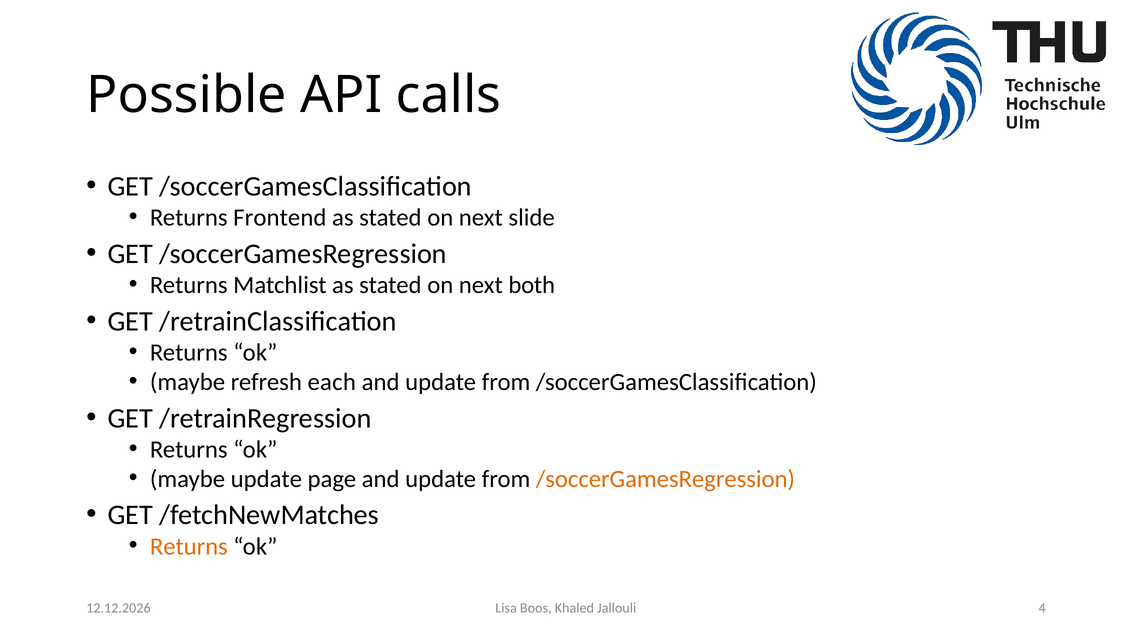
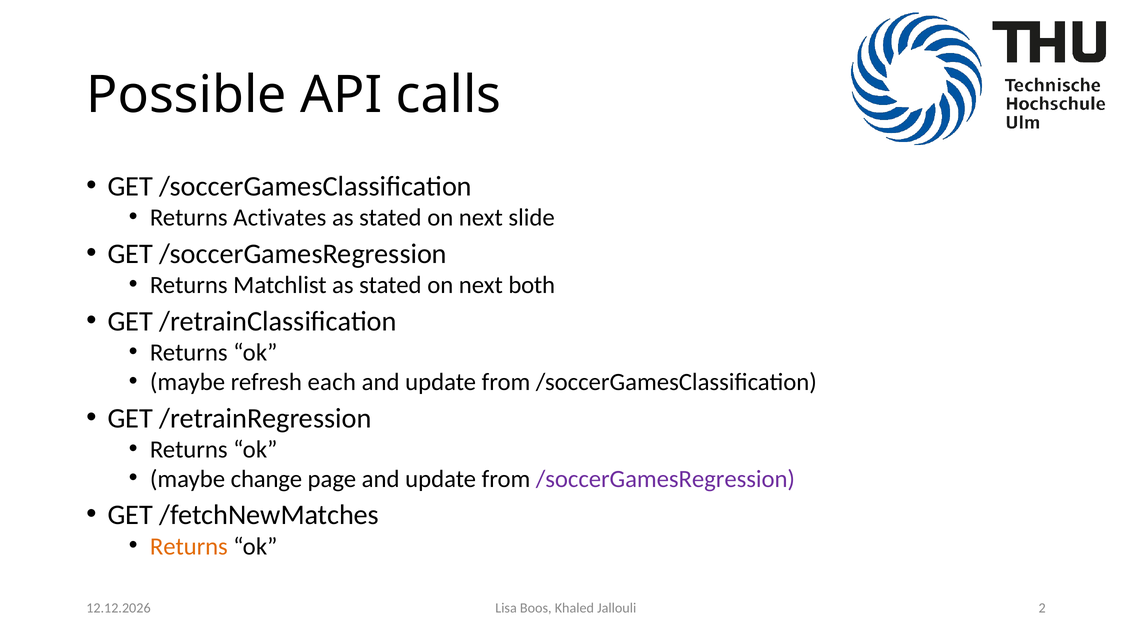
Frontend: Frontend -> Activates
maybe update: update -> change
/soccerGamesRegression at (665, 479) colour: orange -> purple
4: 4 -> 2
